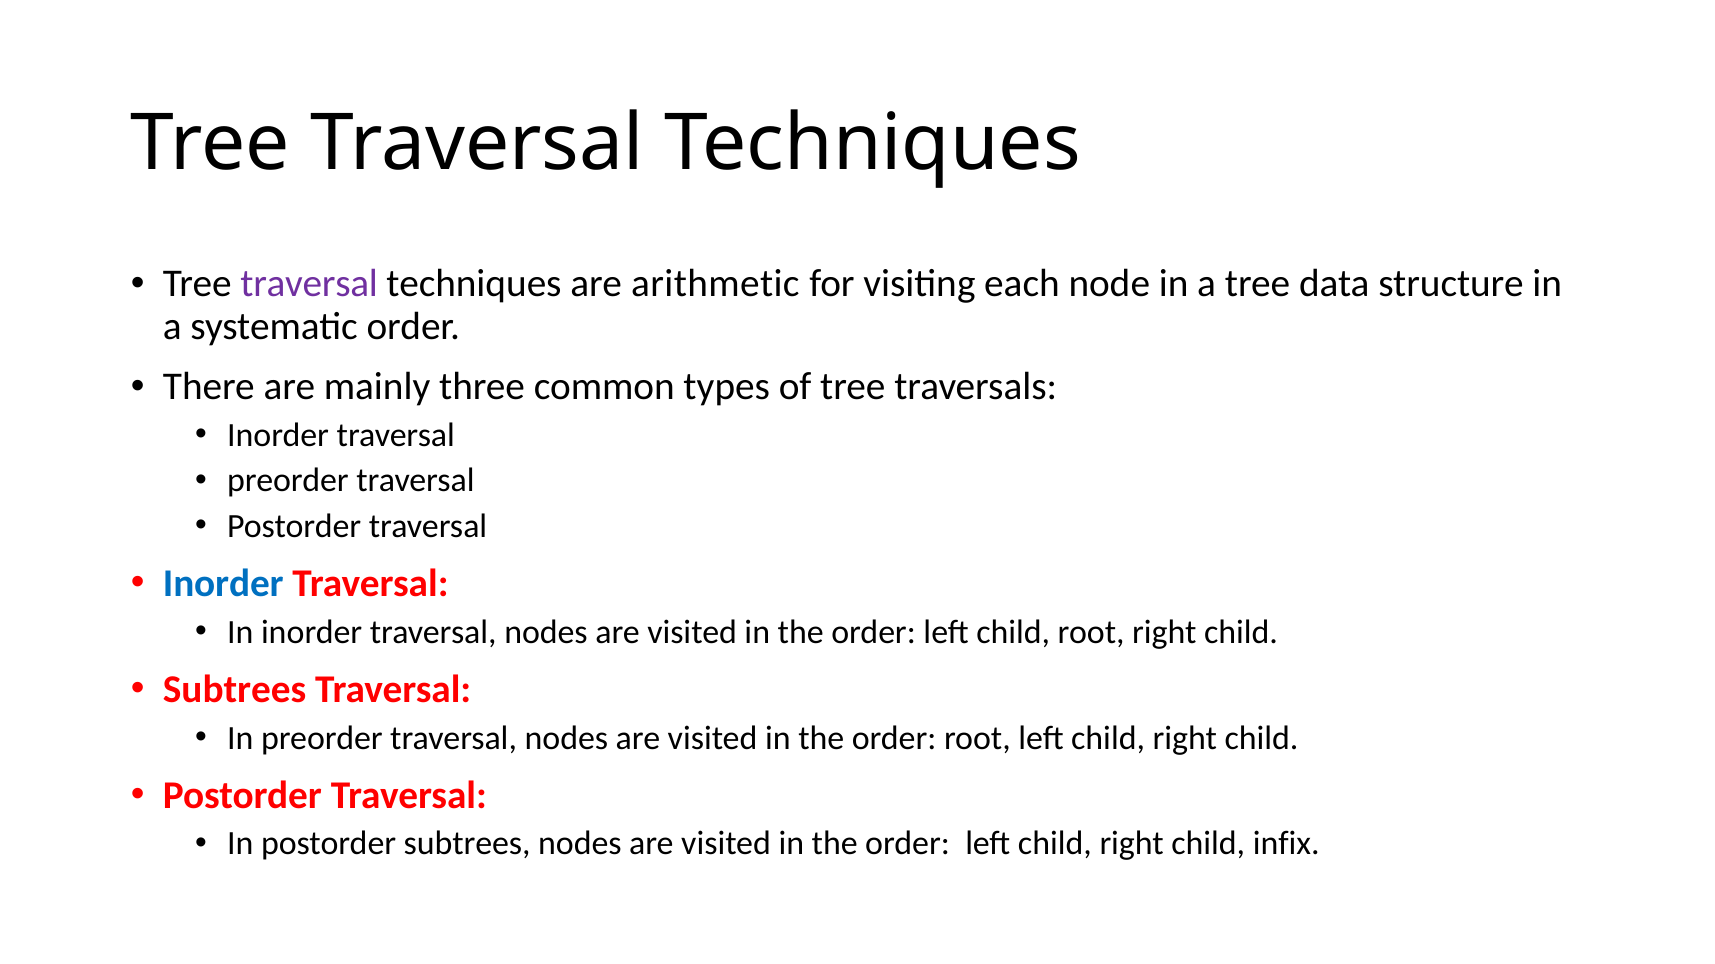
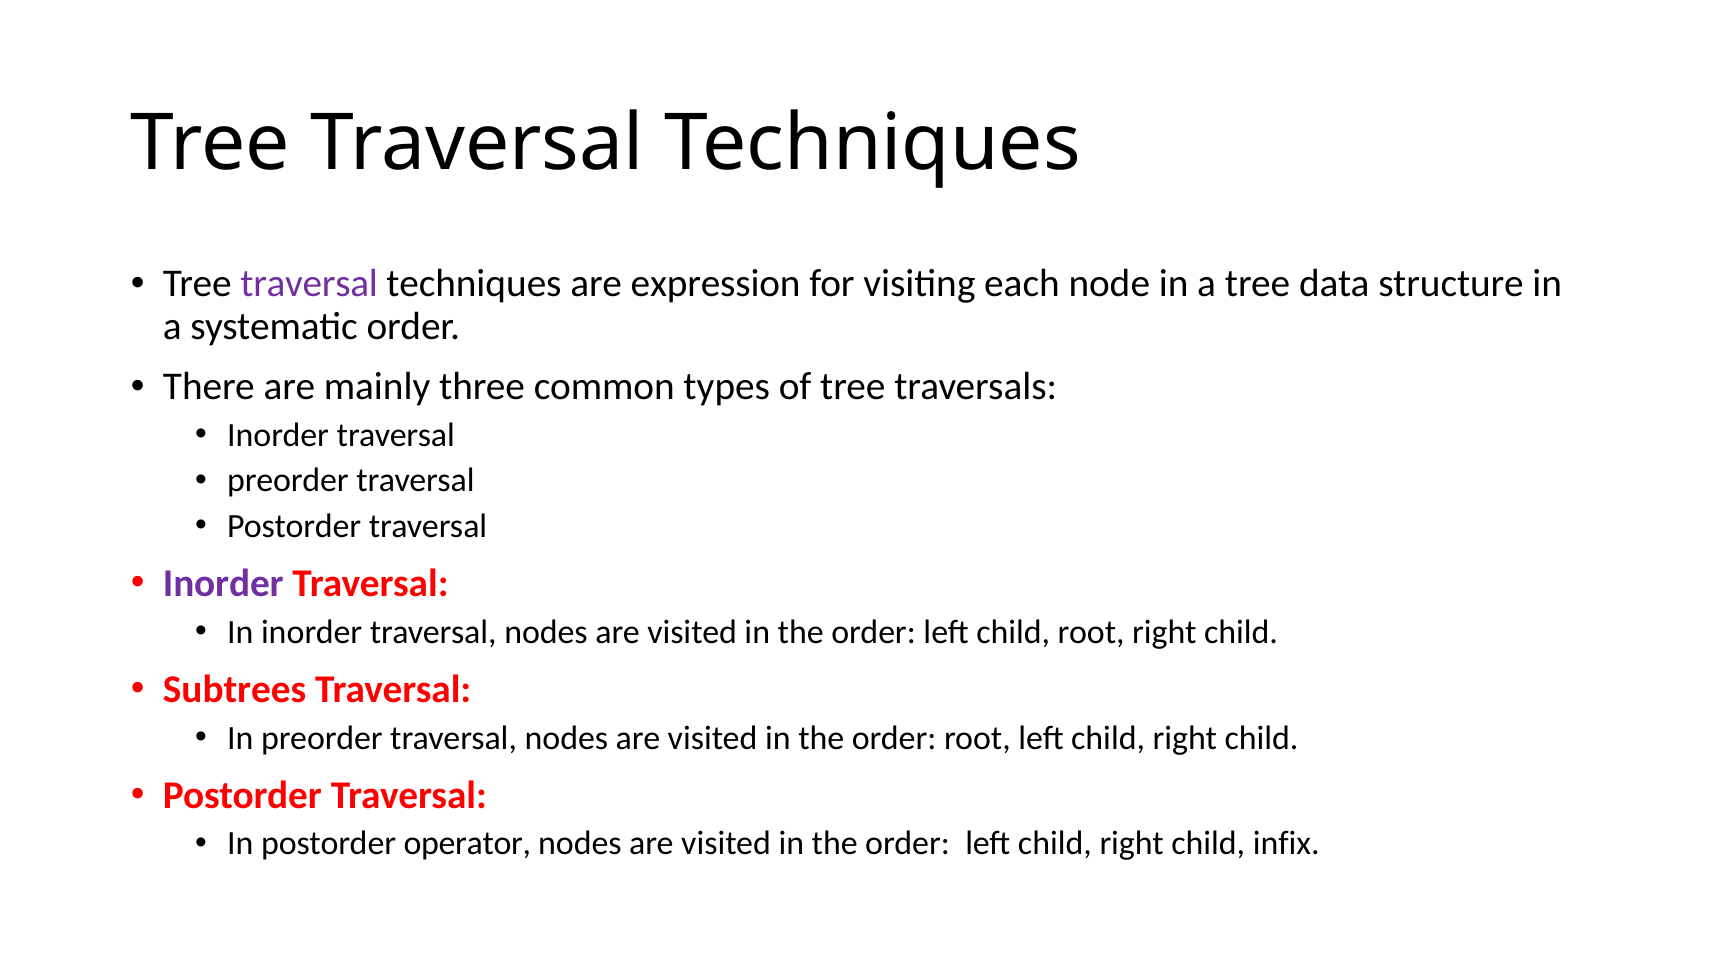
arithmetic: arithmetic -> expression
Inorder at (223, 584) colour: blue -> purple
postorder subtrees: subtrees -> operator
